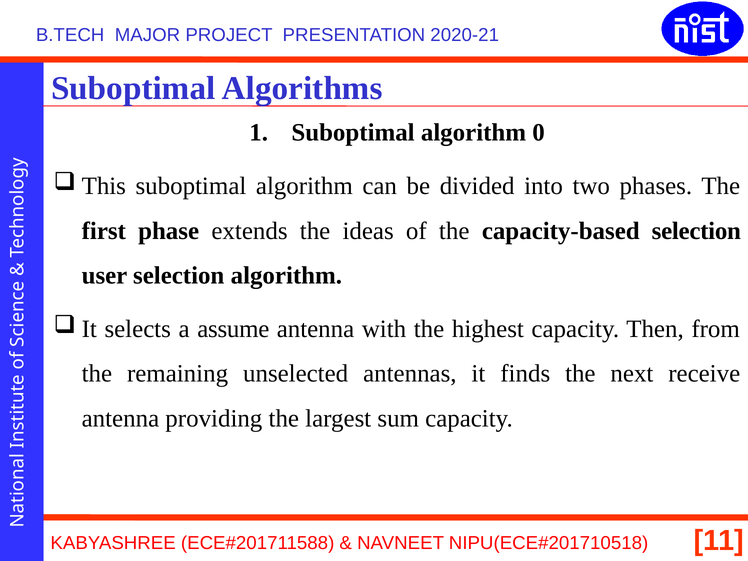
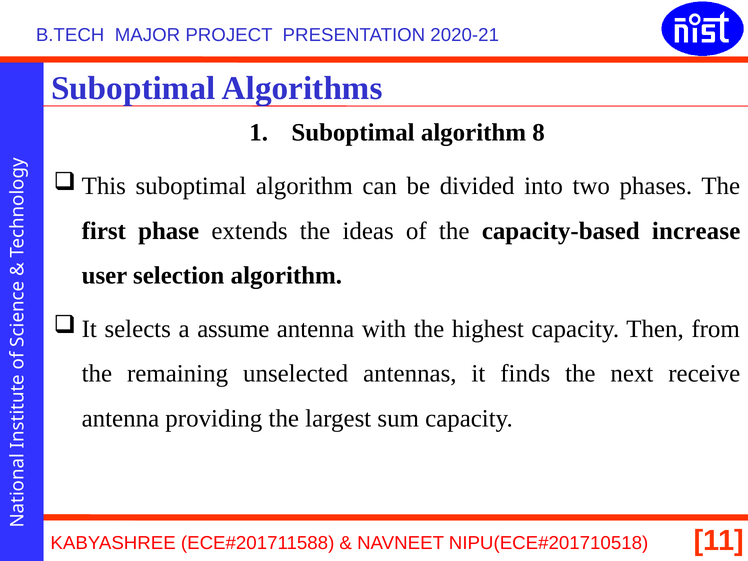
0: 0 -> 8
capacity-based selection: selection -> increase
